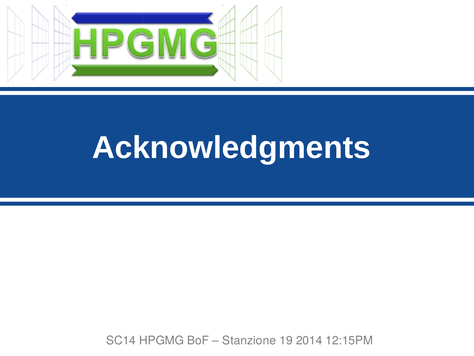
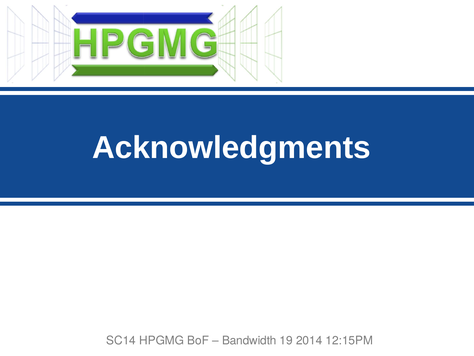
Stanzione: Stanzione -> Bandwidth
